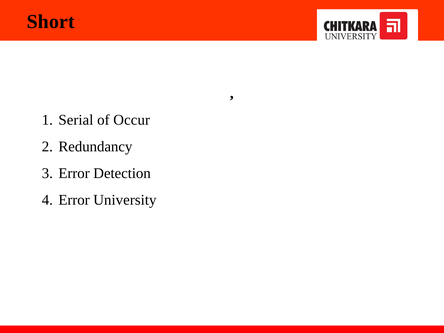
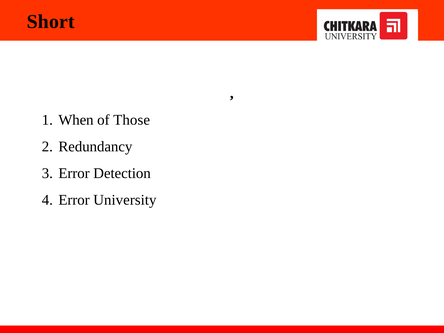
Serial: Serial -> When
Occur: Occur -> Those
